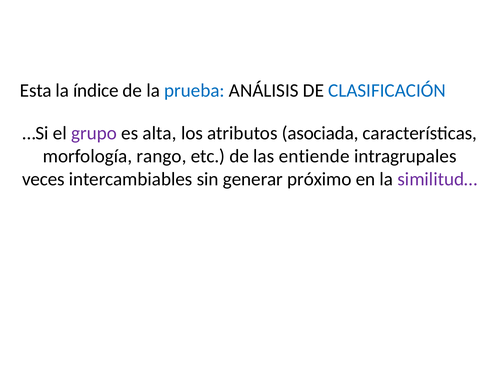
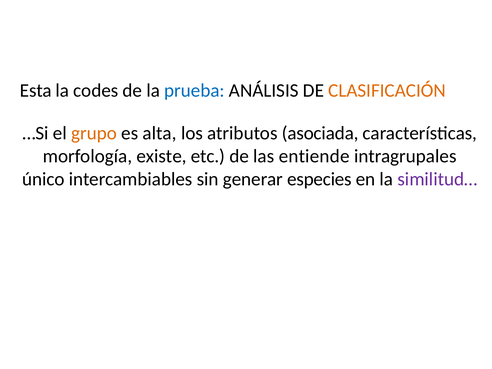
índice: índice -> codes
CLASIFICACIÓN colour: blue -> orange
grupo colour: purple -> orange
rango: rango -> existe
veces: veces -> único
próximo: próximo -> especies
